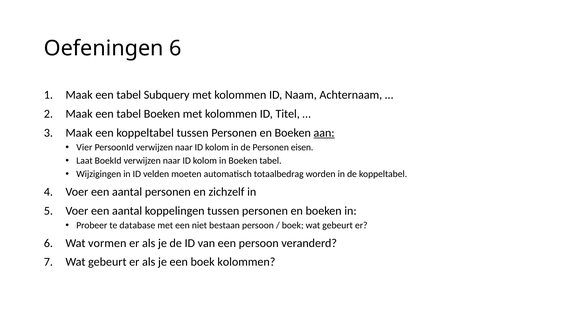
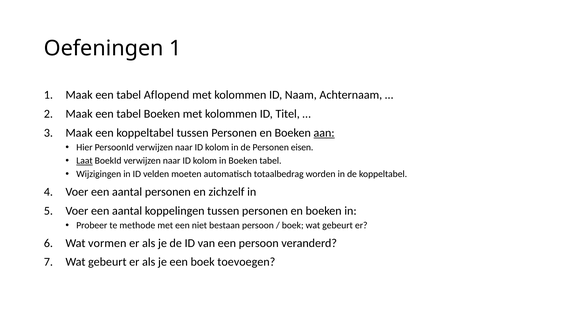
Oefeningen 6: 6 -> 1
Subquery: Subquery -> Aflopend
Vier: Vier -> Hier
Laat underline: none -> present
database: database -> methode
boek kolommen: kolommen -> toevoegen
